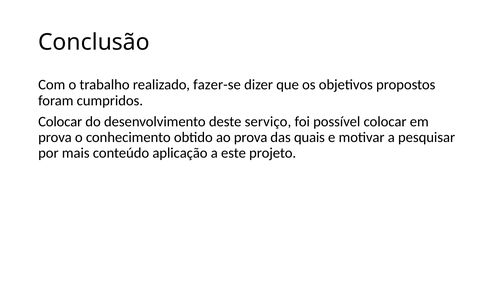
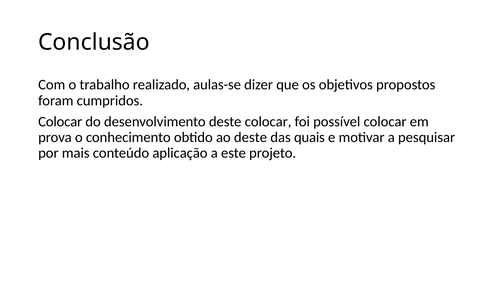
fazer-se: fazer-se -> aulas-se
deste serviço: serviço -> colocar
ao prova: prova -> deste
